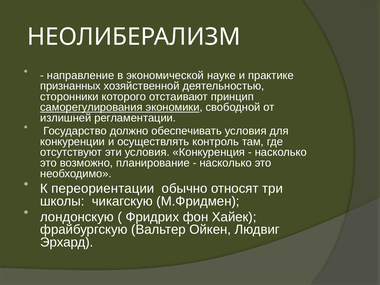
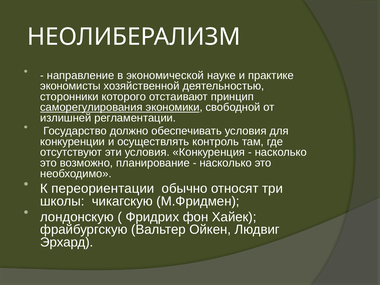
признанных: признанных -> экономисты
